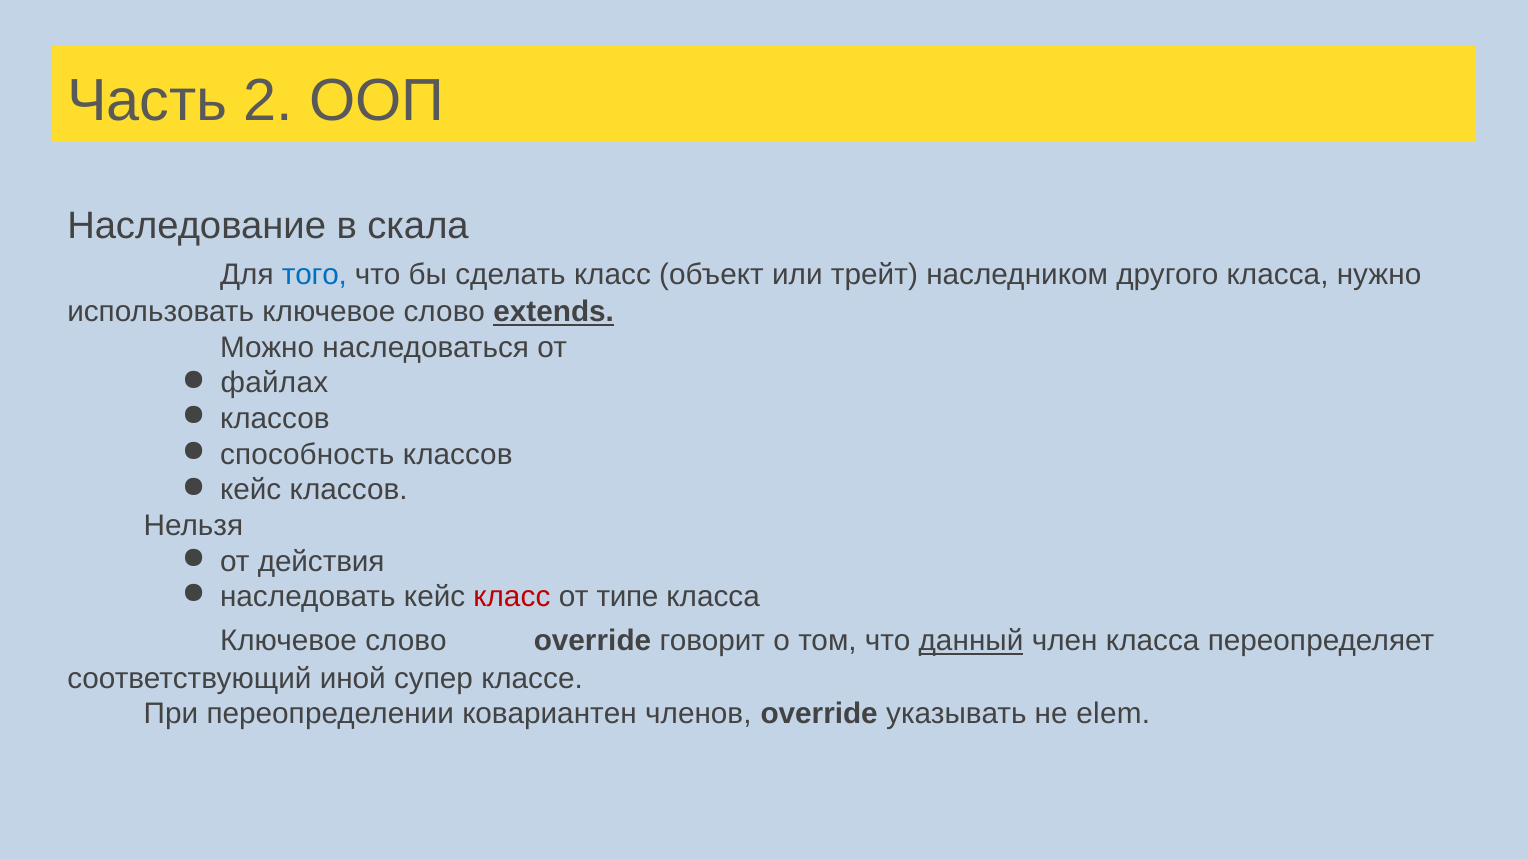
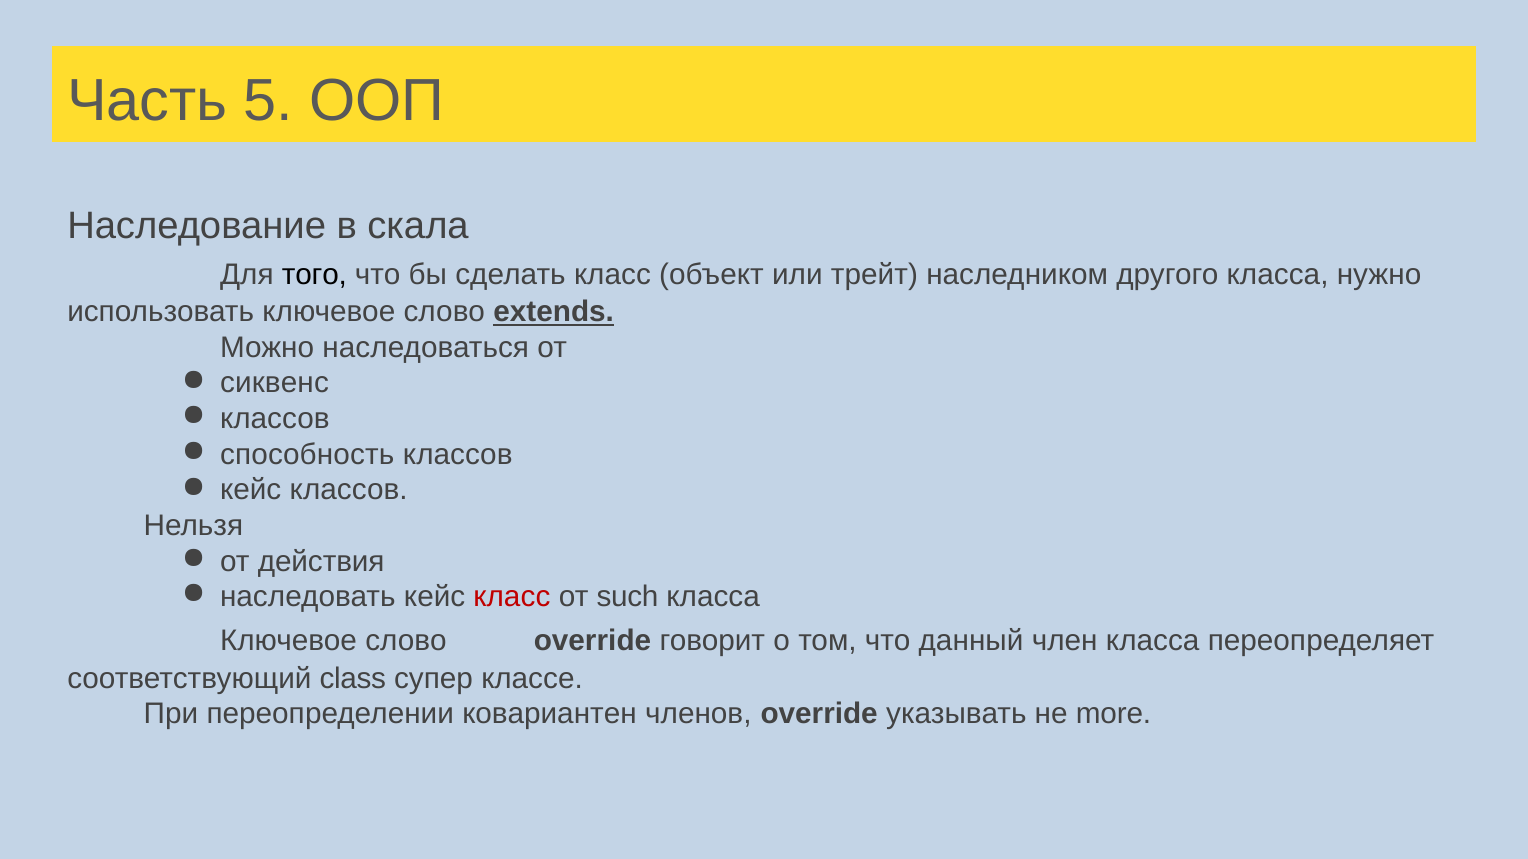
2: 2 -> 5
того colour: blue -> black
файлах: файлах -> сиквенс
типе: типе -> such
данный underline: present -> none
иной: иной -> class
elem: elem -> more
